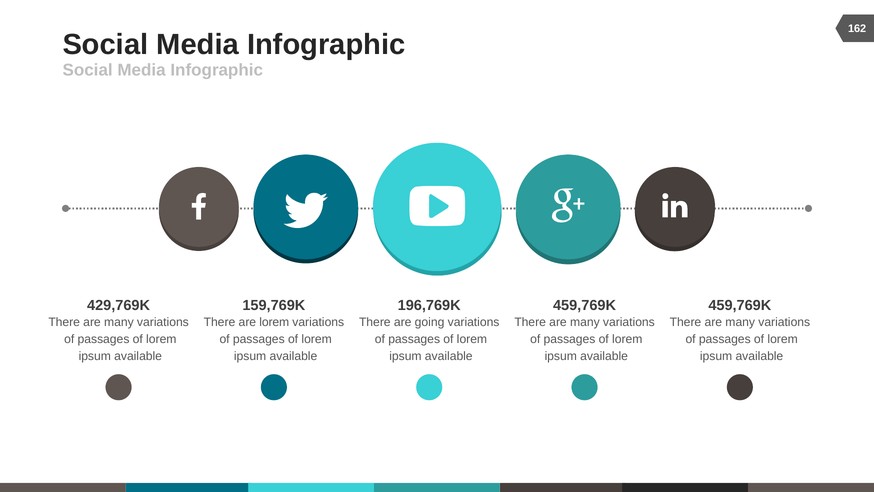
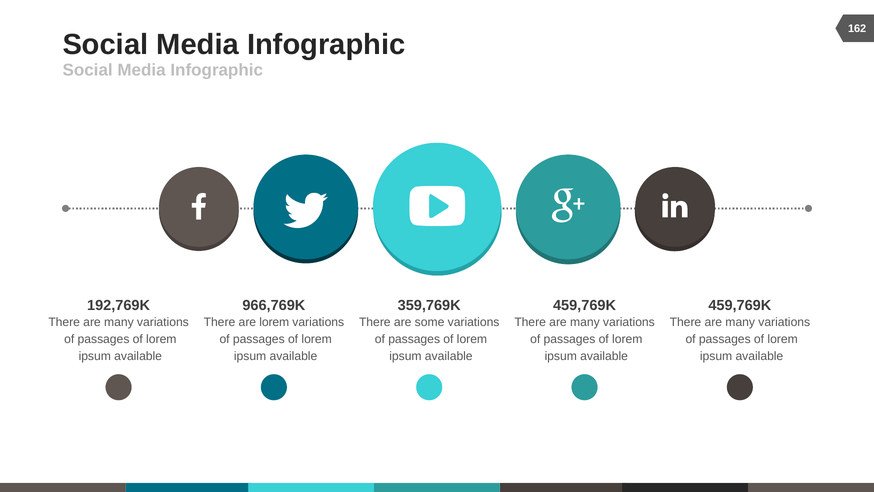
429,769K: 429,769K -> 192,769K
159,769K: 159,769K -> 966,769K
196,769K: 196,769K -> 359,769K
going: going -> some
